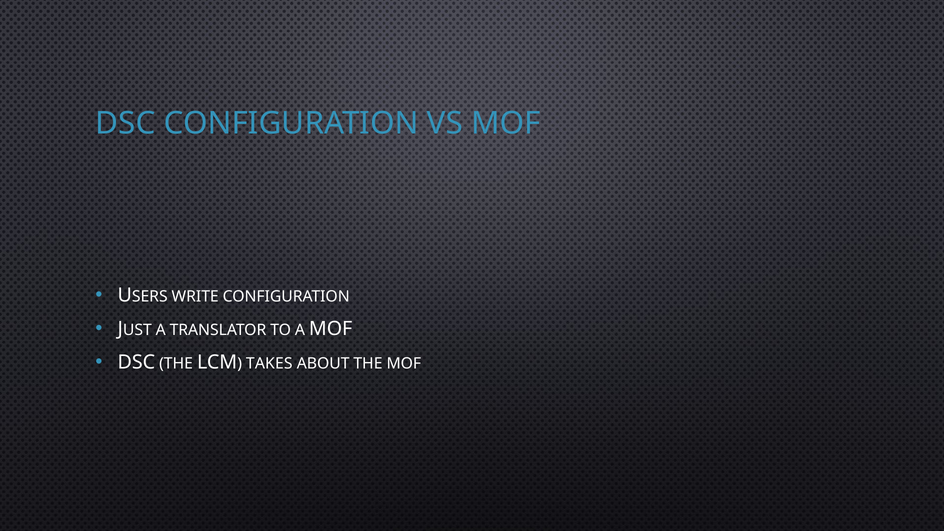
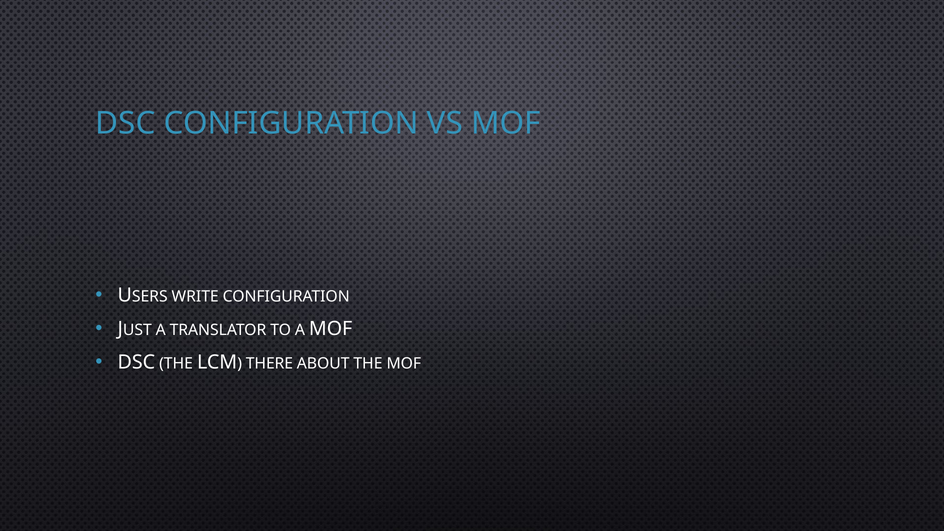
TAKES: TAKES -> THERE
